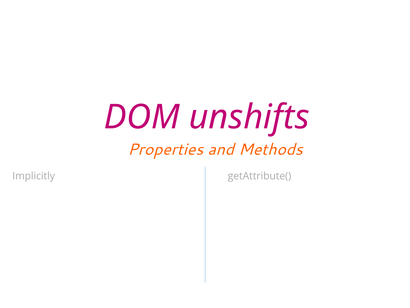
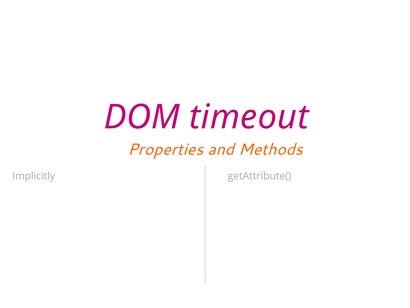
unshifts: unshifts -> timeout
